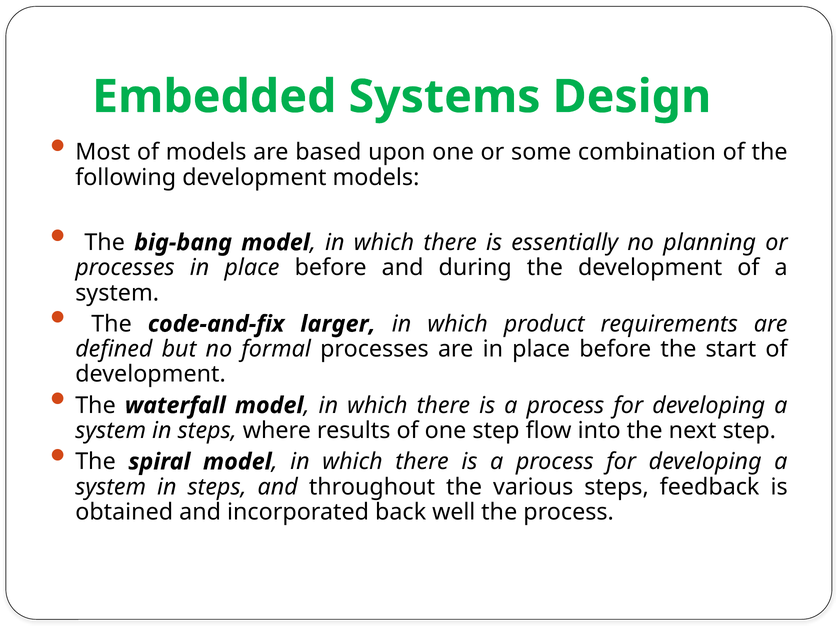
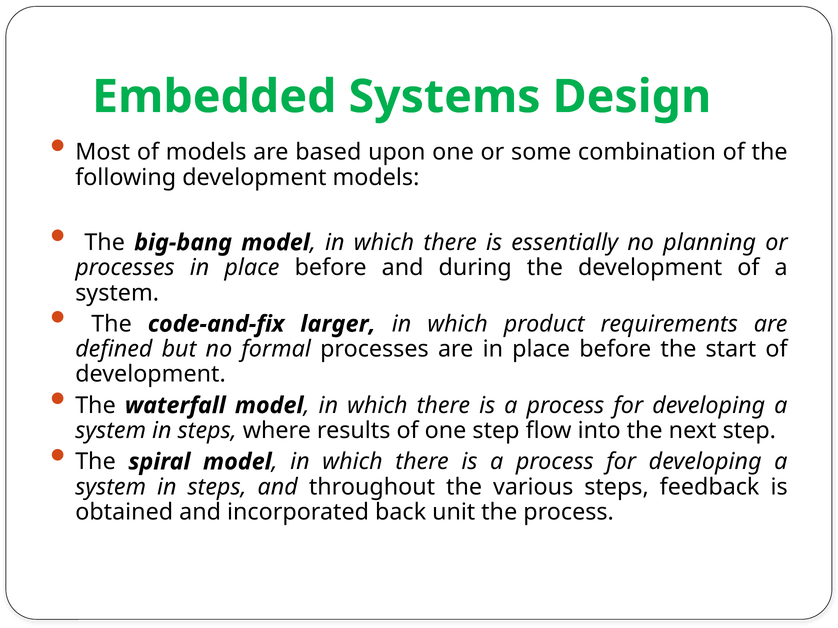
well: well -> unit
